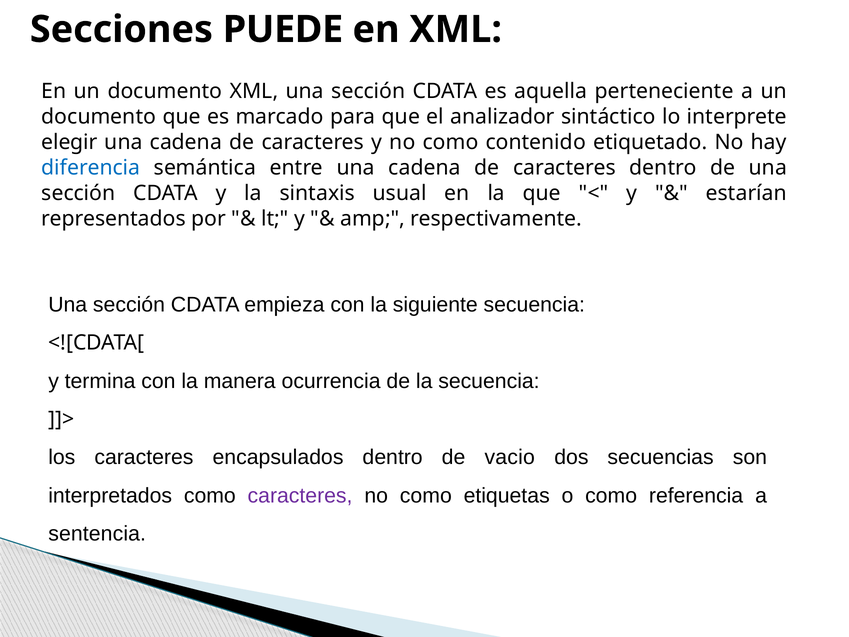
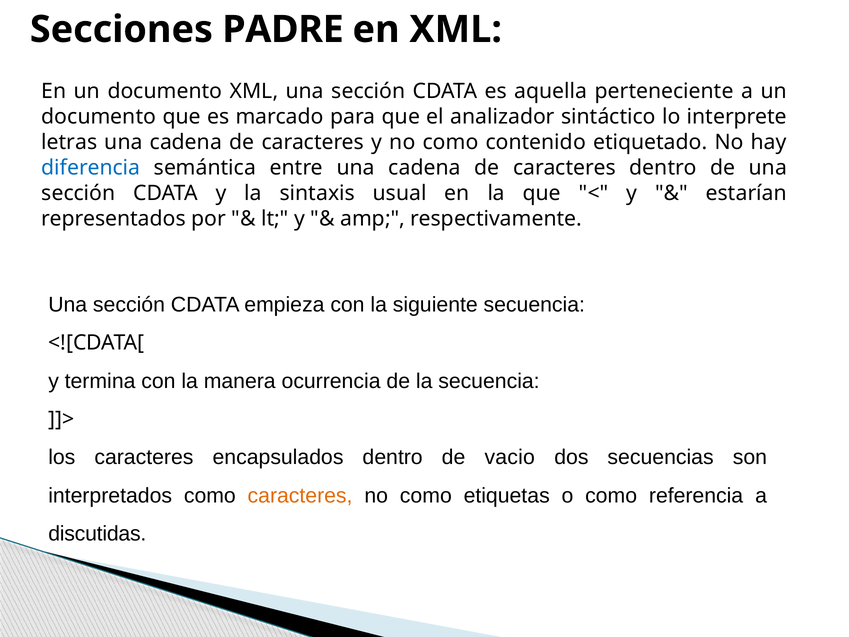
PUEDE: PUEDE -> PADRE
elegir: elegir -> letras
caracteres at (300, 495) colour: purple -> orange
sentencia: sentencia -> discutidas
